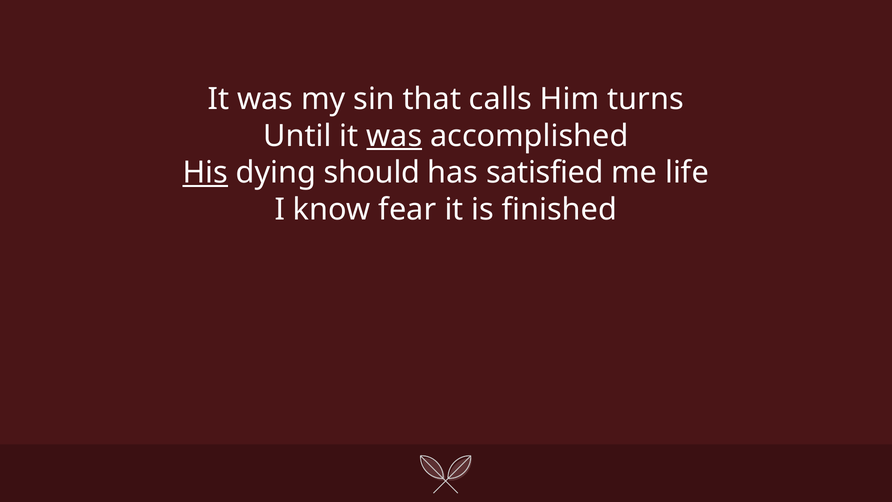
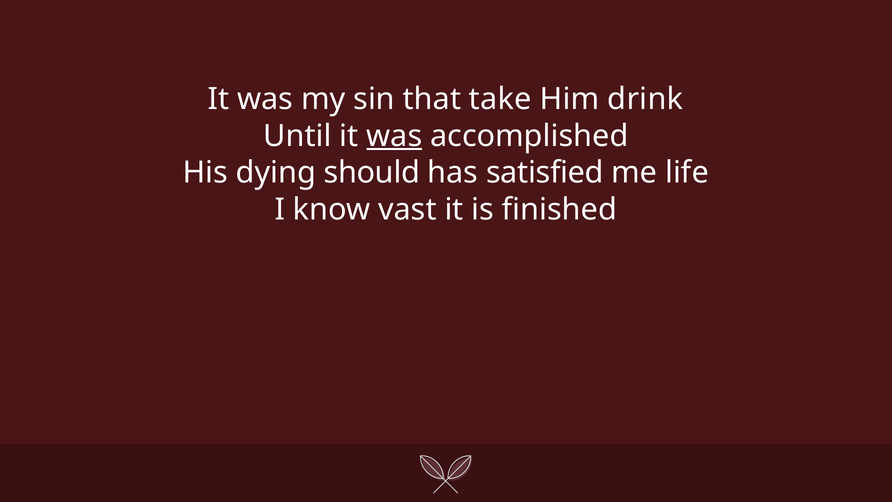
calls: calls -> take
turns: turns -> drink
His underline: present -> none
fear: fear -> vast
